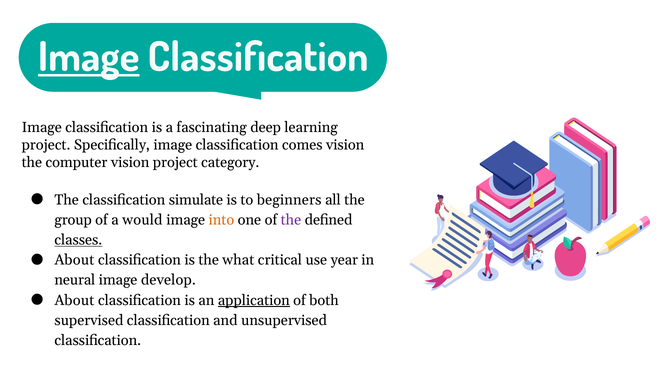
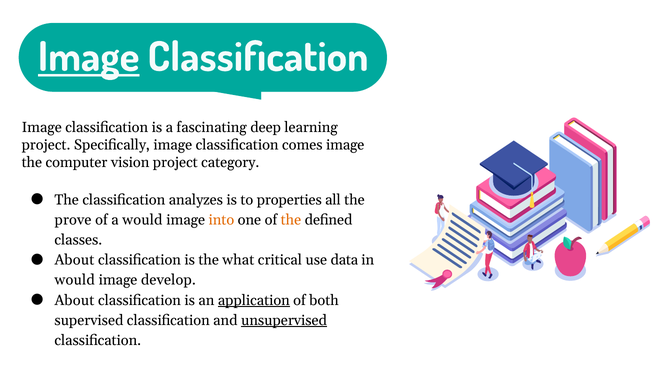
comes vision: vision -> image
simulate: simulate -> analyzes
beginners: beginners -> properties
group: group -> prove
the at (291, 220) colour: purple -> orange
classes underline: present -> none
year: year -> data
neural at (75, 280): neural -> would
unsupervised underline: none -> present
